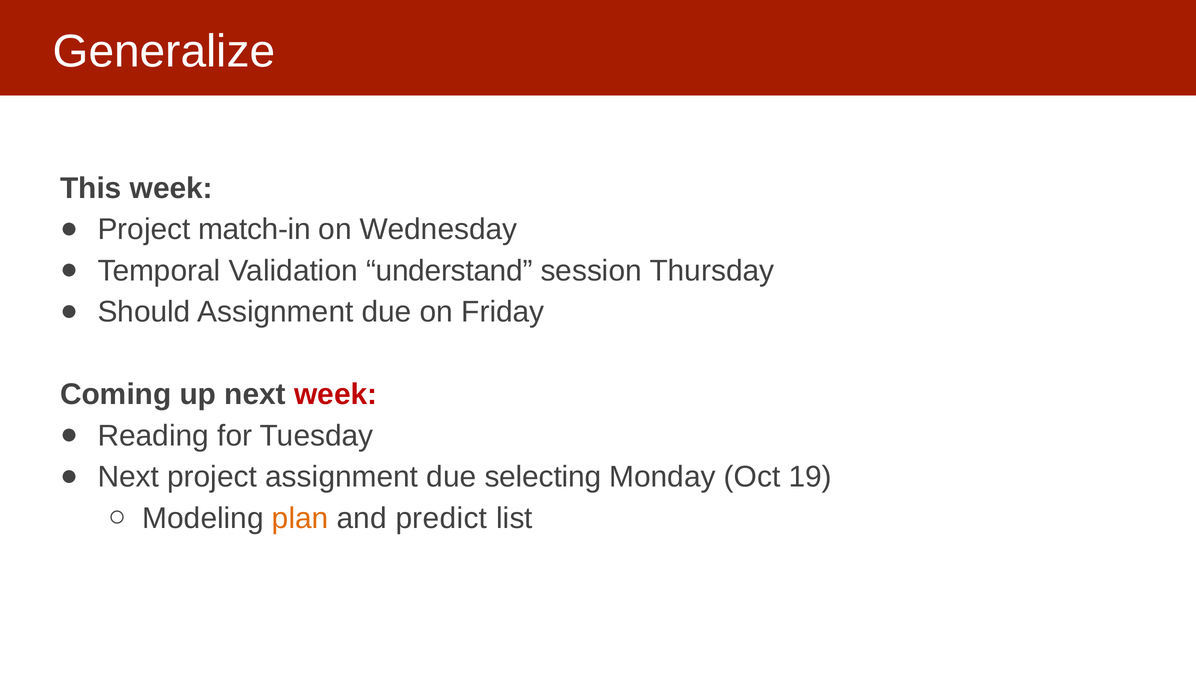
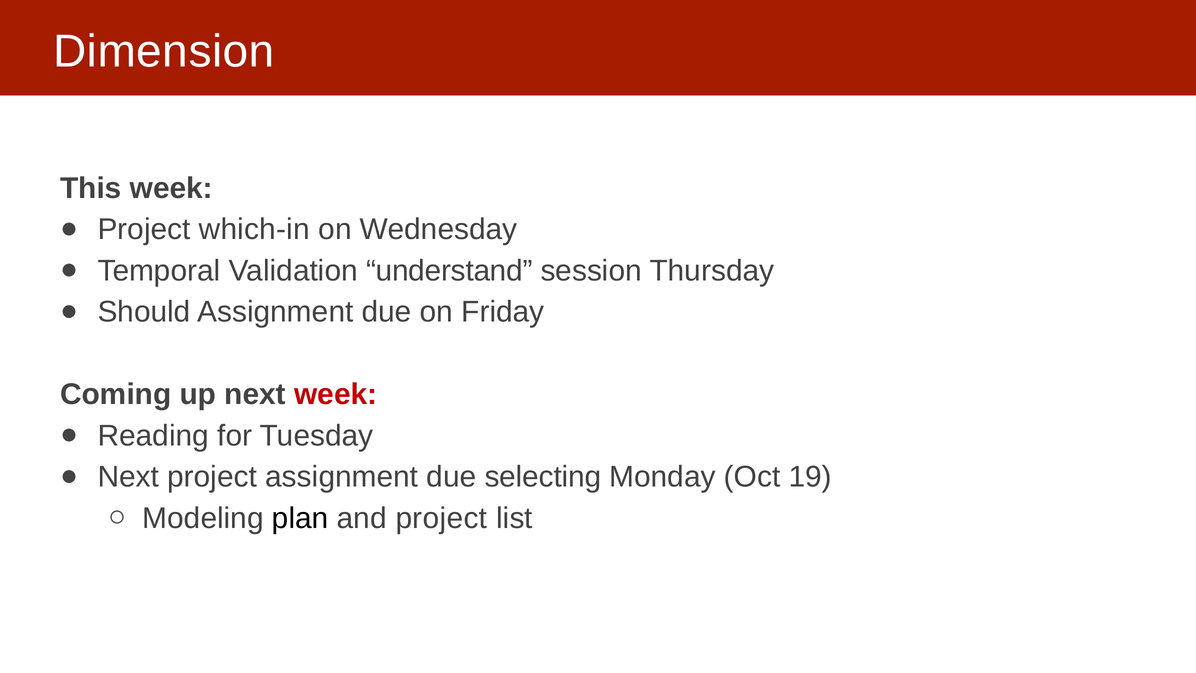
Generalize: Generalize -> Dimension
match-in: match-in -> which-in
plan colour: orange -> black
and predict: predict -> project
